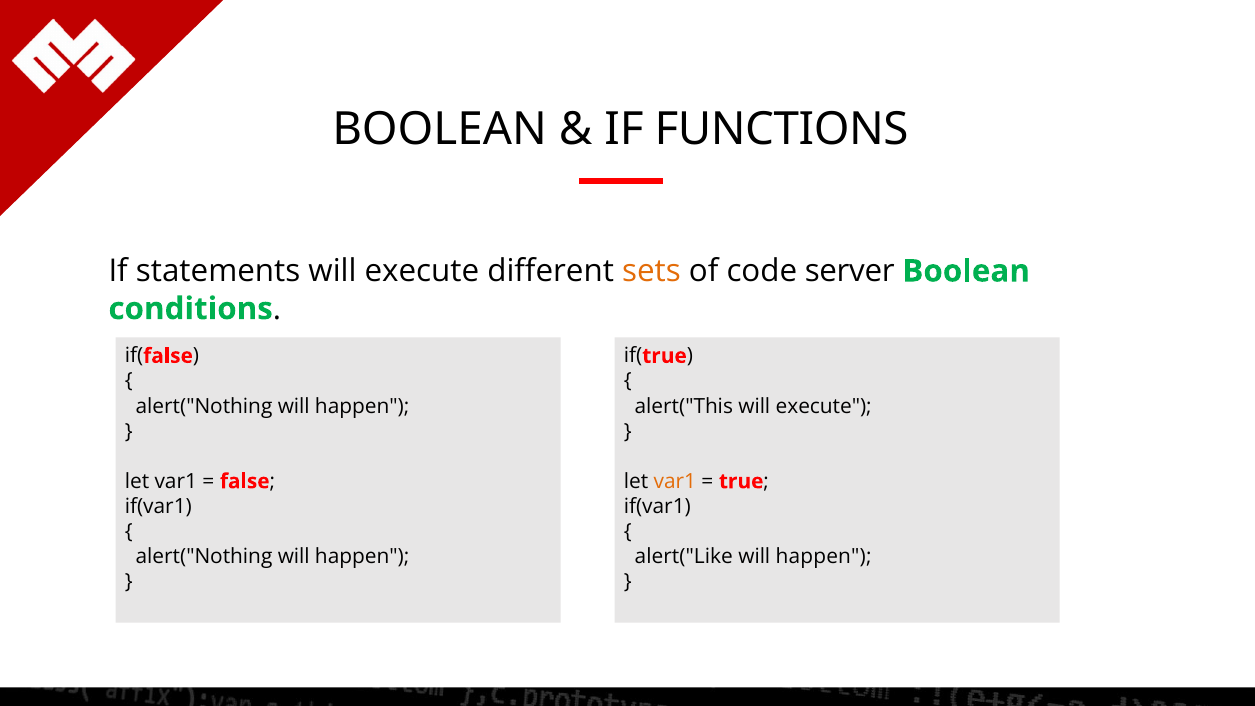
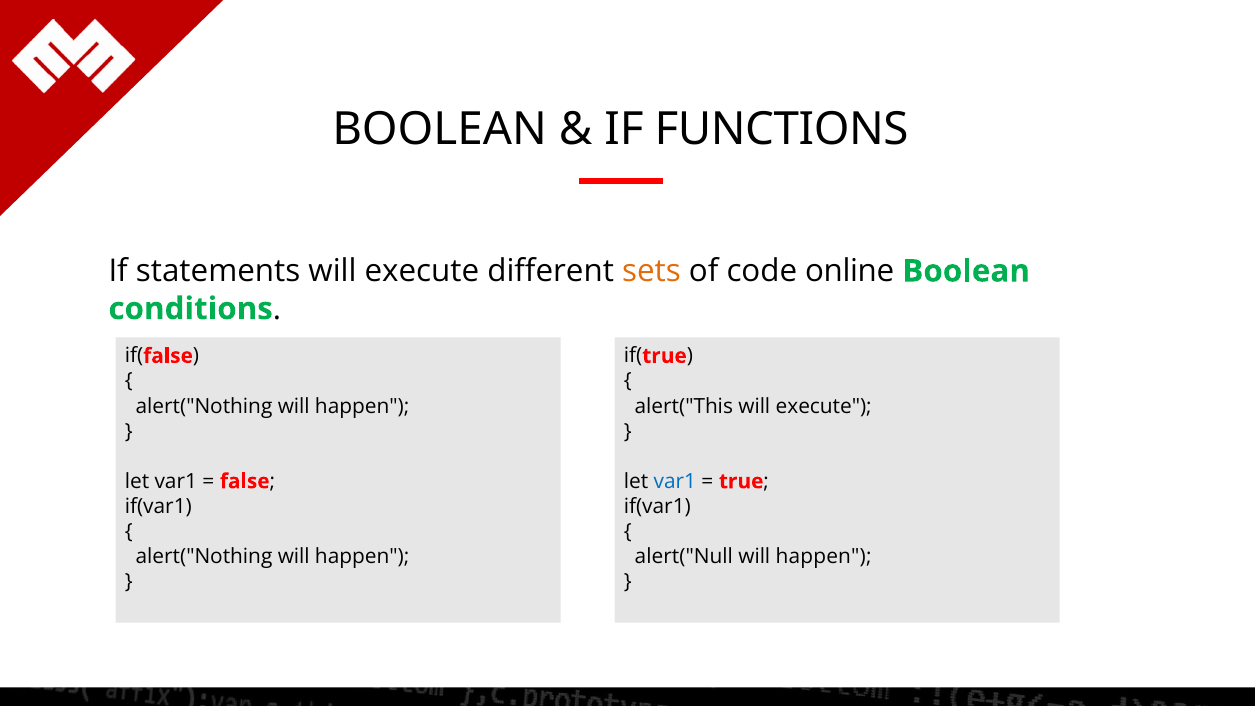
server: server -> online
var1 at (675, 481) colour: orange -> blue
alert("Like: alert("Like -> alert("Null
